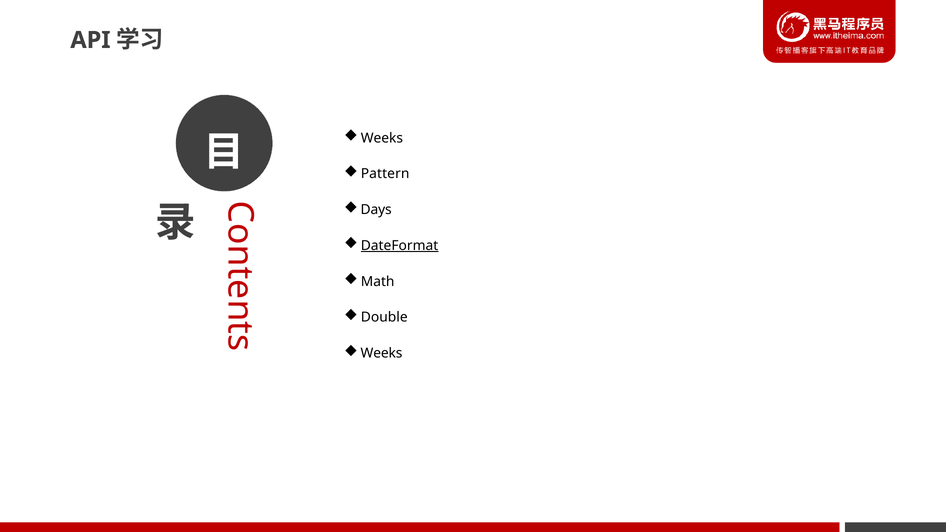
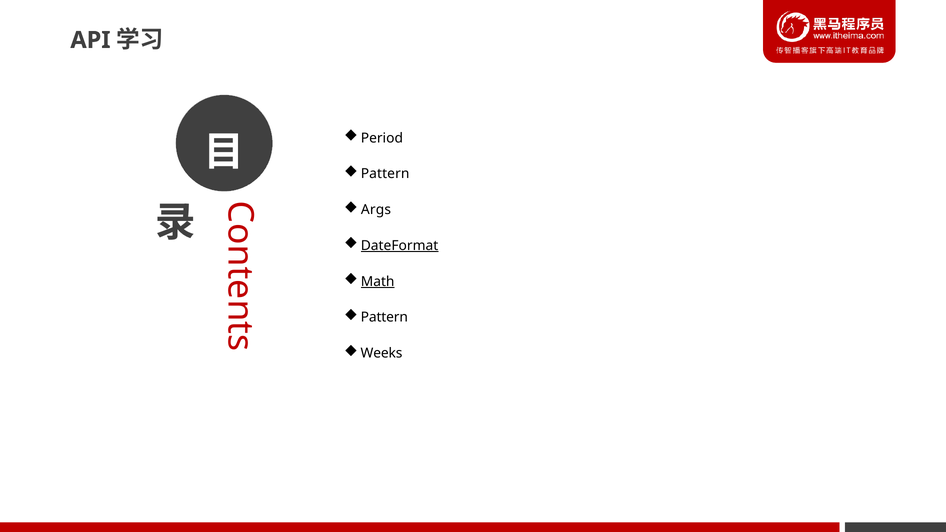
Weeks at (382, 138): Weeks -> Period
Days: Days -> Args
Math underline: none -> present
Double at (384, 318): Double -> Pattern
